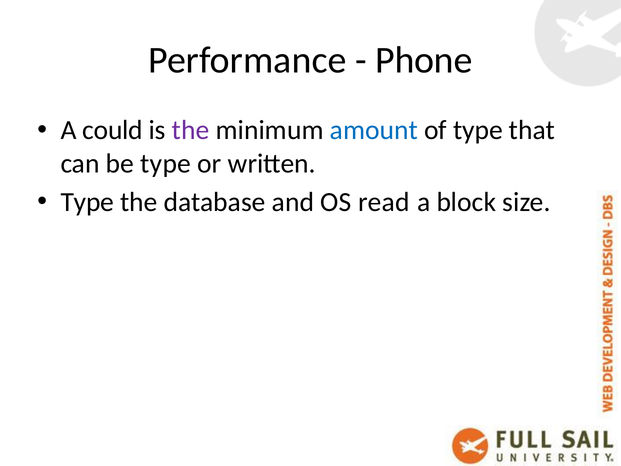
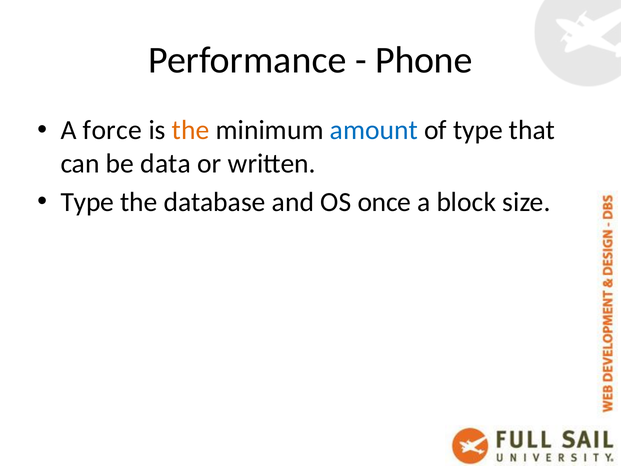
could: could -> force
the at (191, 130) colour: purple -> orange
be type: type -> data
read: read -> once
